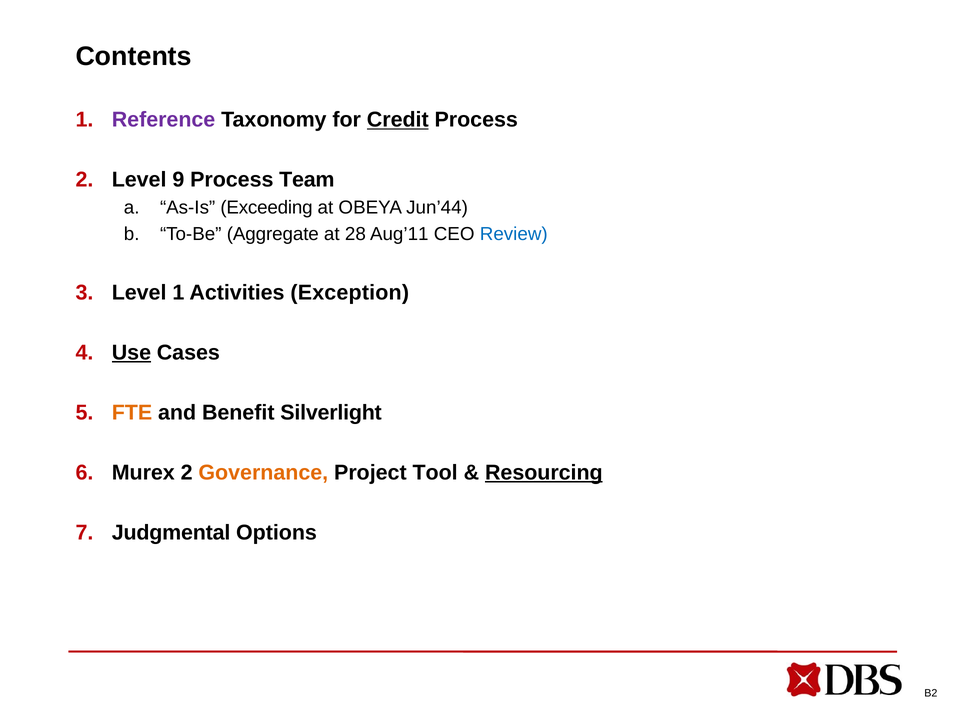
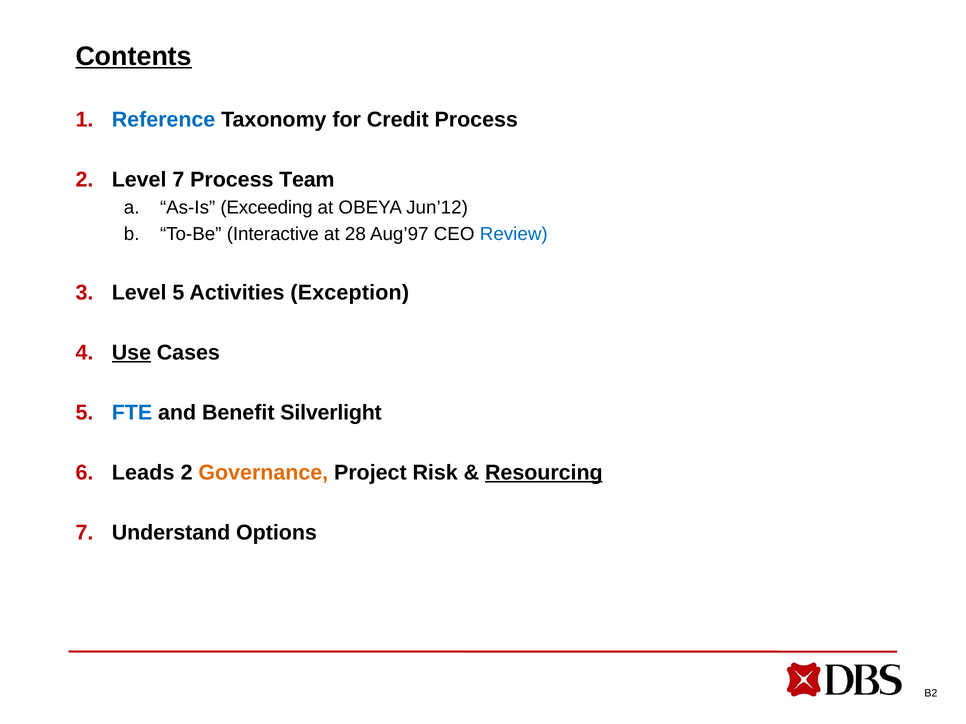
Contents underline: none -> present
Reference colour: purple -> blue
Credit underline: present -> none
Level 9: 9 -> 7
Jun’44: Jun’44 -> Jun’12
Aggregate: Aggregate -> Interactive
Aug’11: Aug’11 -> Aug’97
Level 1: 1 -> 5
FTE colour: orange -> blue
Murex: Murex -> Leads
Tool: Tool -> Risk
Judgmental: Judgmental -> Understand
